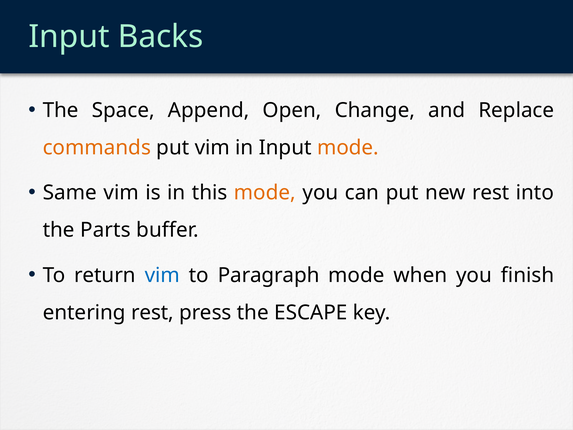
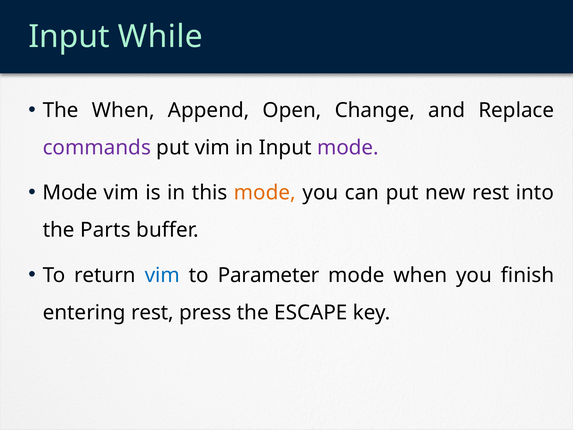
Backs: Backs -> While
The Space: Space -> When
commands colour: orange -> purple
mode at (348, 148) colour: orange -> purple
Same at (70, 193): Same -> Mode
Paragraph: Paragraph -> Parameter
